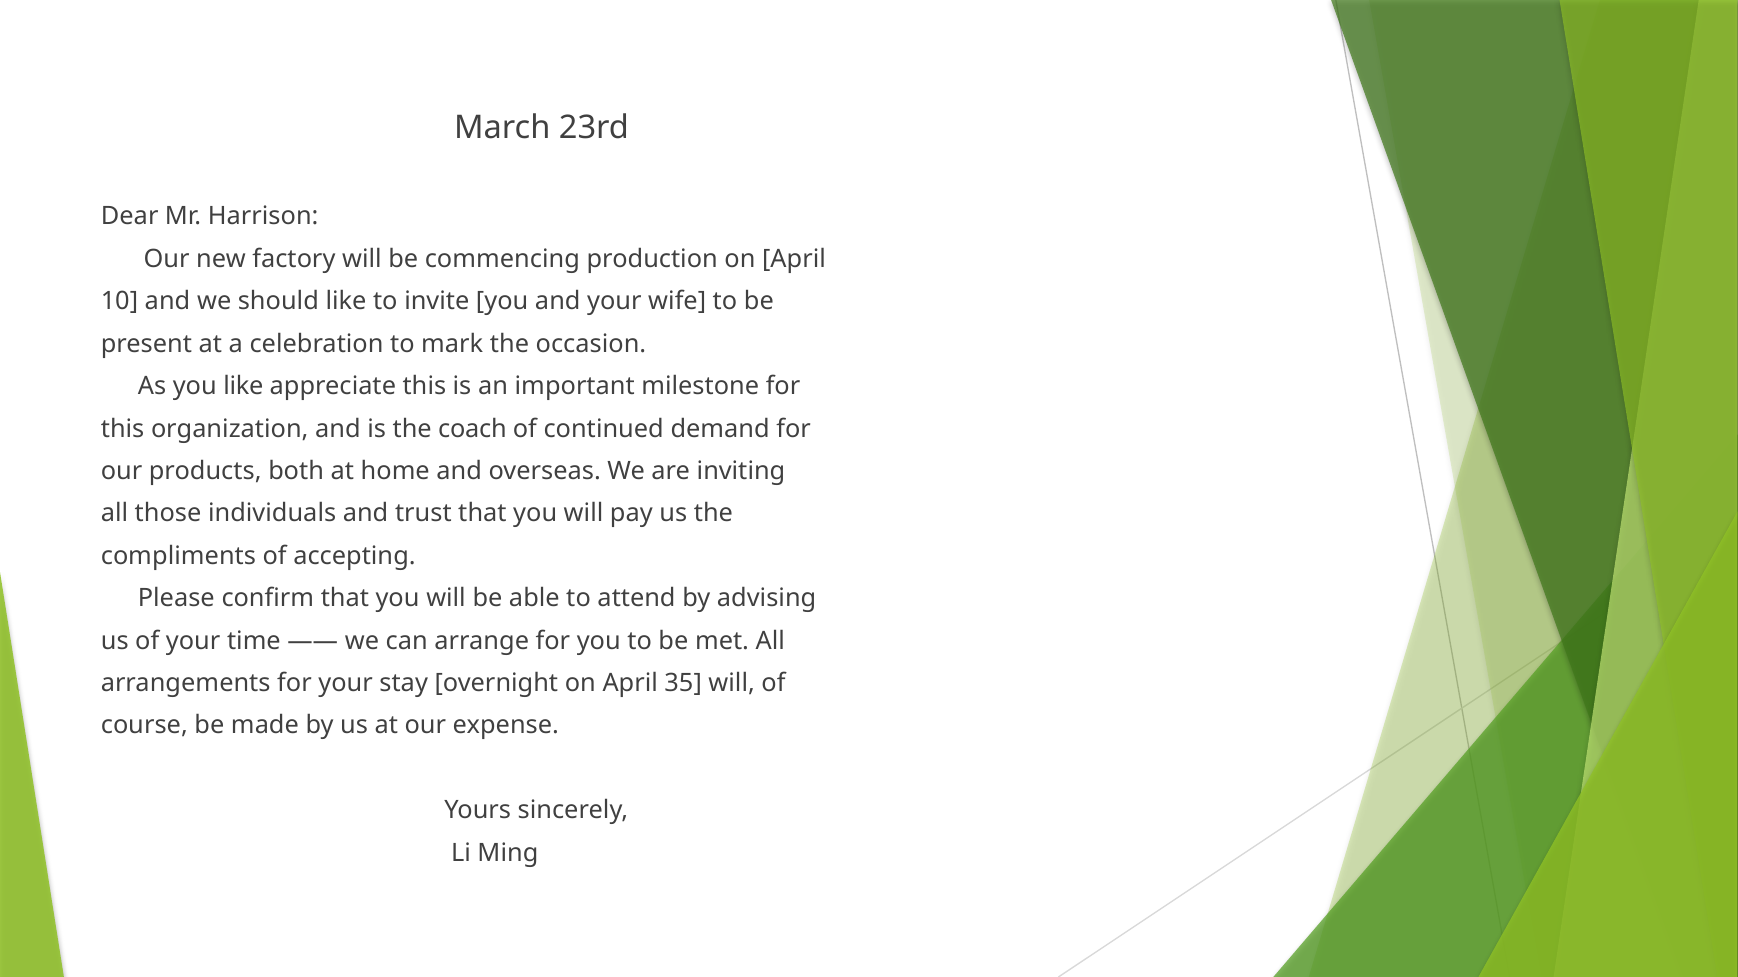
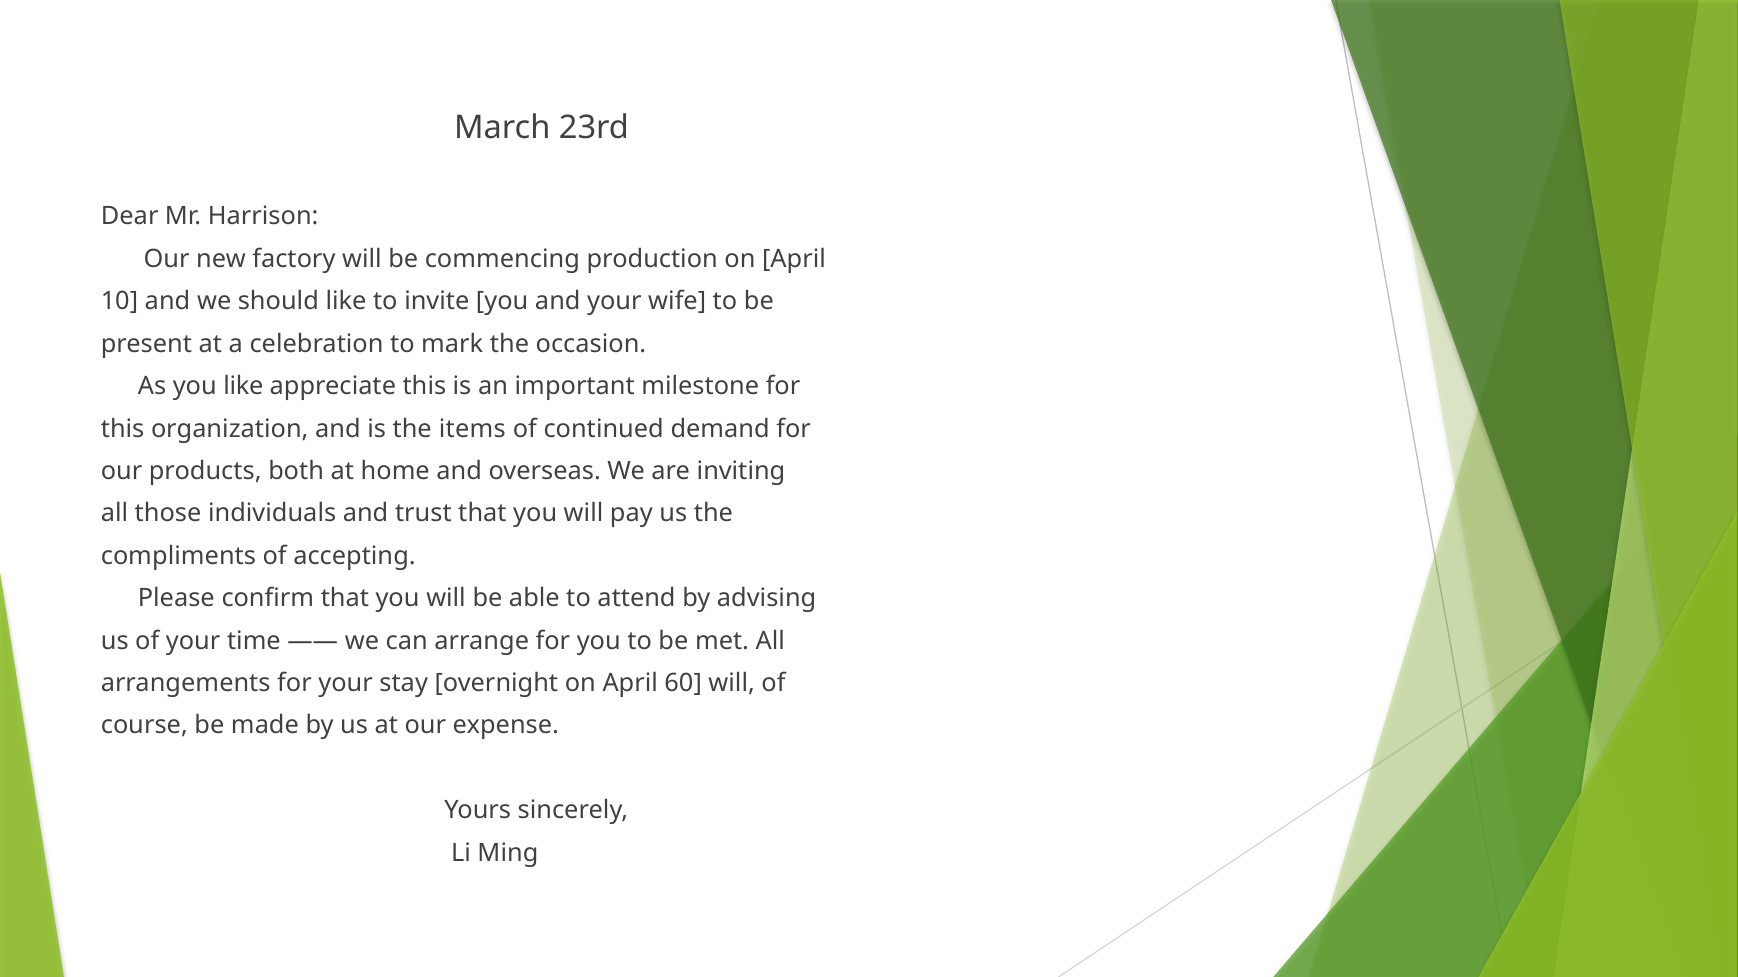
coach: coach -> items
35: 35 -> 60
